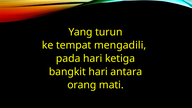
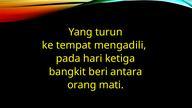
bangkit hari: hari -> beri
